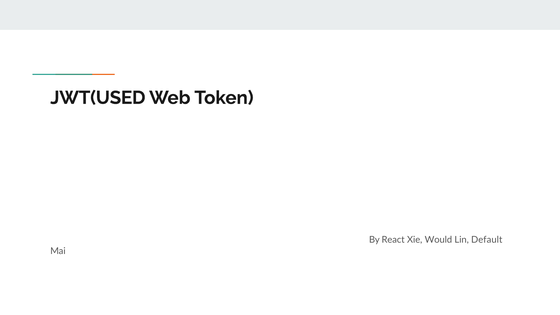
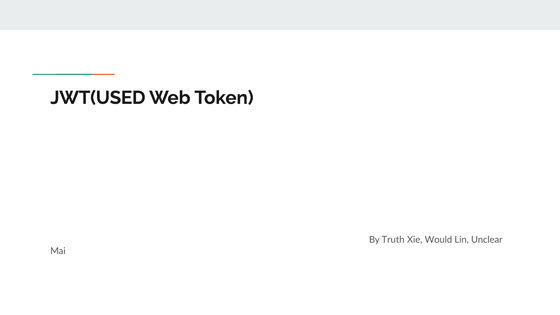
React: React -> Truth
Default: Default -> Unclear
